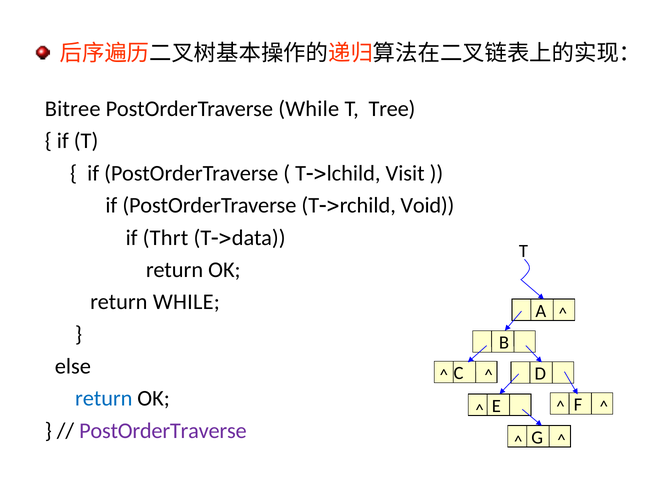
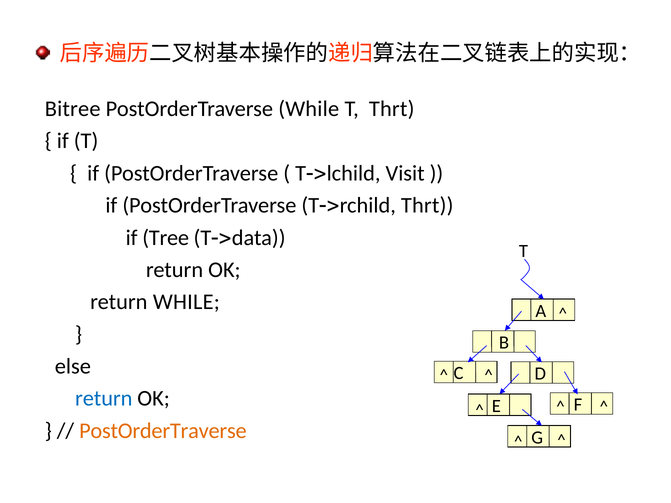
T Tree: Tree -> Thrt
Trchild Void: Void -> Thrt
Thrt: Thrt -> Tree
PostOrderTraverse at (163, 431) colour: purple -> orange
